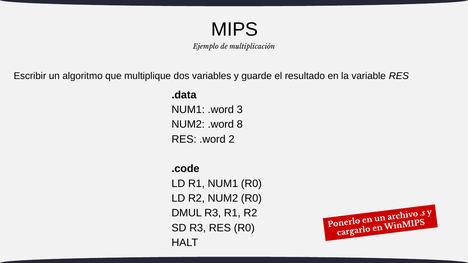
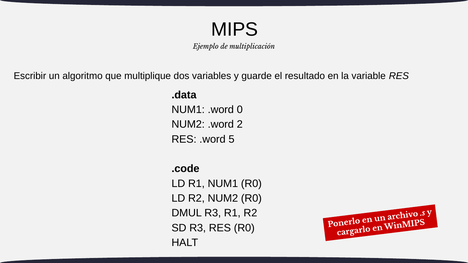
3: 3 -> 0
8: 8 -> 2
2: 2 -> 5
